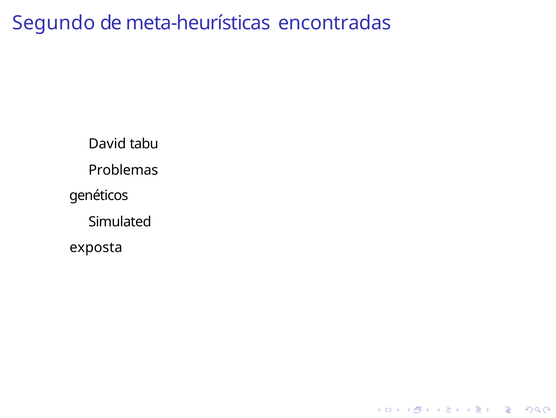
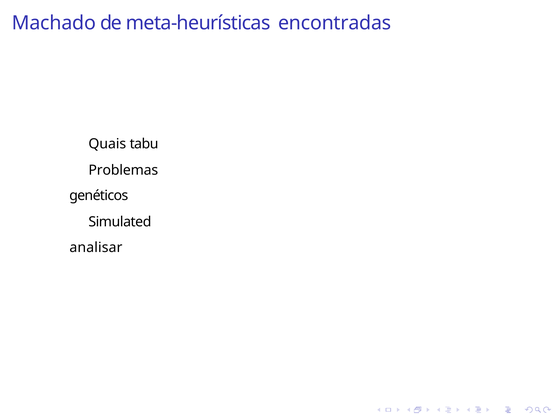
Segundo: Segundo -> Machado
David: David -> Quais
exposta: exposta -> analisar
